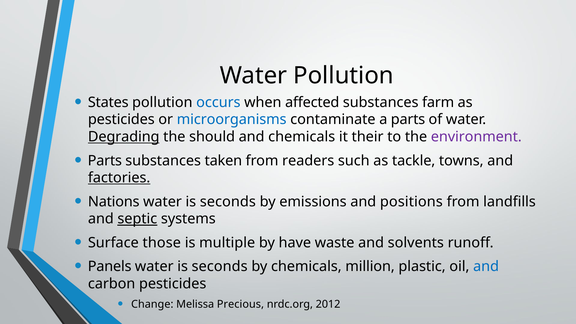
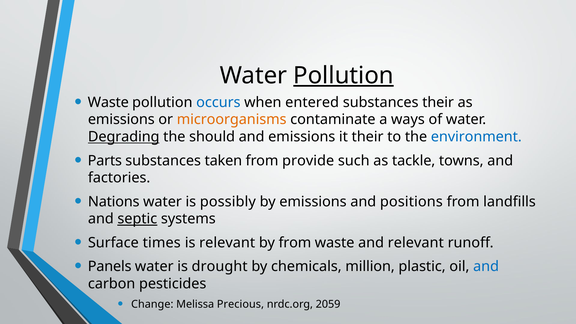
Pollution at (343, 75) underline: none -> present
States at (108, 102): States -> Waste
affected: affected -> entered
substances farm: farm -> their
pesticides at (121, 120): pesticides -> emissions
microorganisms colour: blue -> orange
a parts: parts -> ways
and chemicals: chemicals -> emissions
environment colour: purple -> blue
readers: readers -> provide
factories underline: present -> none
seconds at (228, 202): seconds -> possibly
those: those -> times
is multiple: multiple -> relevant
by have: have -> from
and solvents: solvents -> relevant
seconds at (220, 266): seconds -> drought
2012: 2012 -> 2059
